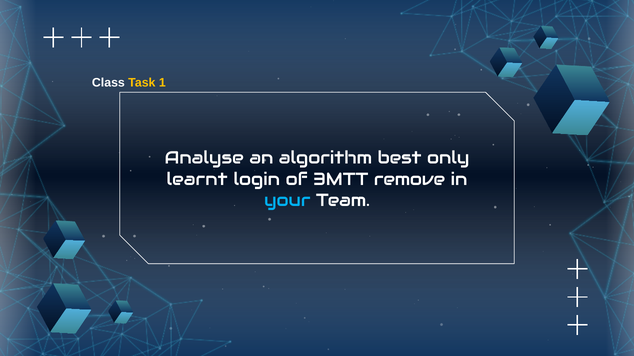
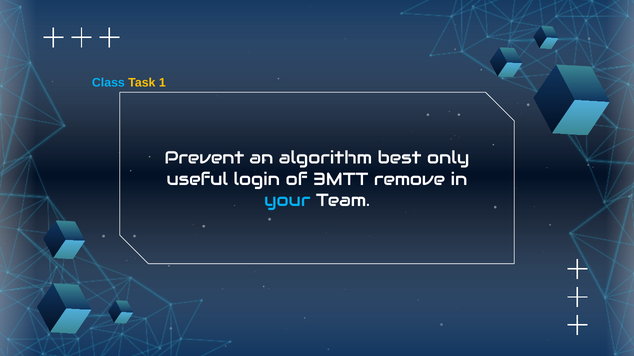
Class colour: white -> light blue
Analyse: Analyse -> Prevent
learnt: learnt -> useful
